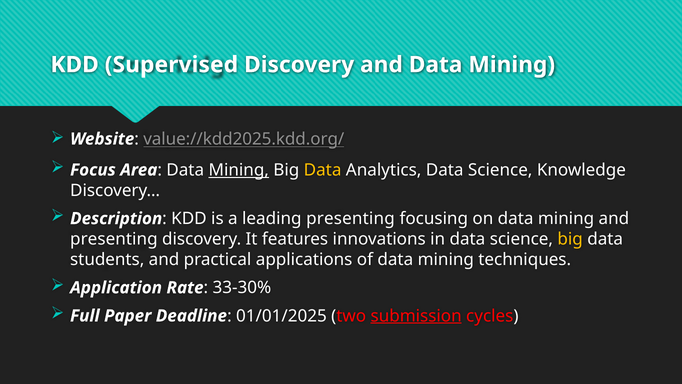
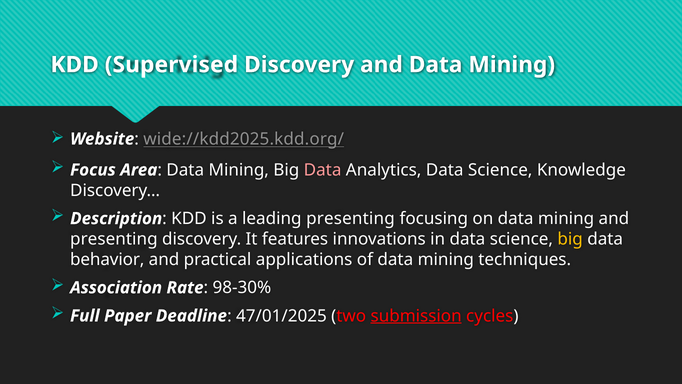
value://kdd2025.kdd.org/: value://kdd2025.kdd.org/ -> wide://kdd2025.kdd.org/
Mining at (239, 170) underline: present -> none
Data at (323, 170) colour: yellow -> pink
students: students -> behavior
Application: Application -> Association
33-30%: 33-30% -> 98-30%
01/01/2025: 01/01/2025 -> 47/01/2025
